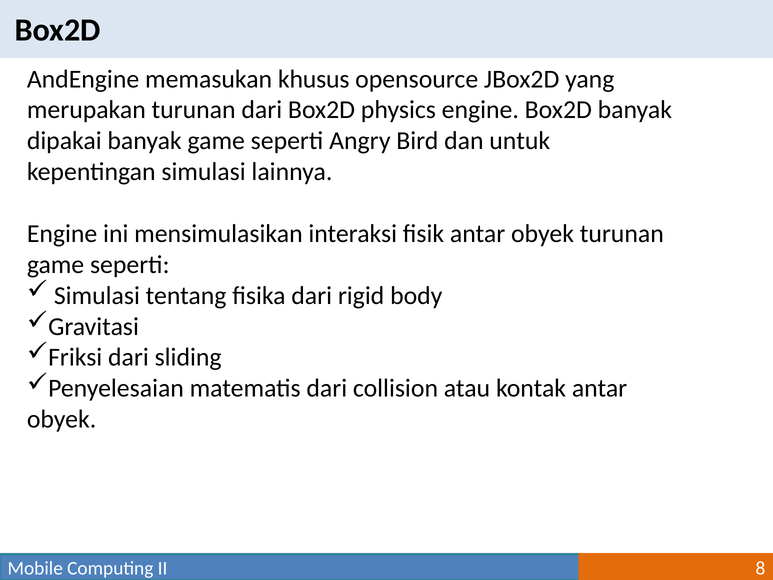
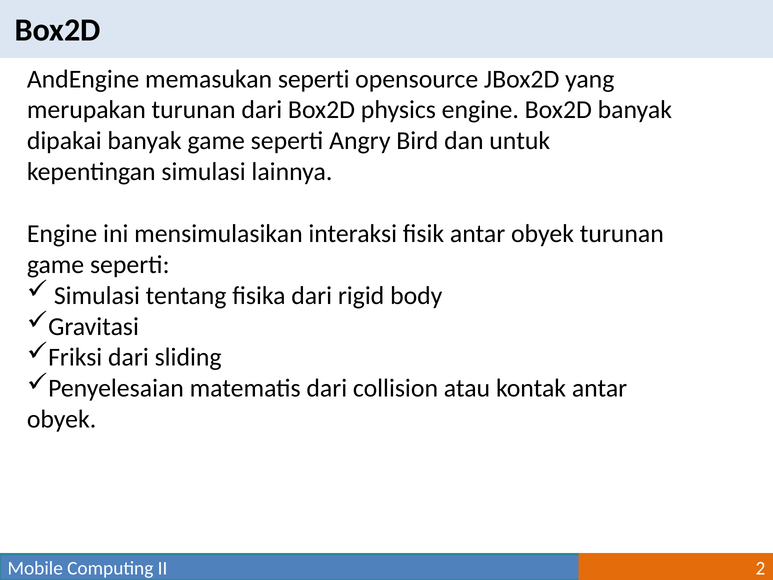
memasukan khusus: khusus -> seperti
8: 8 -> 2
